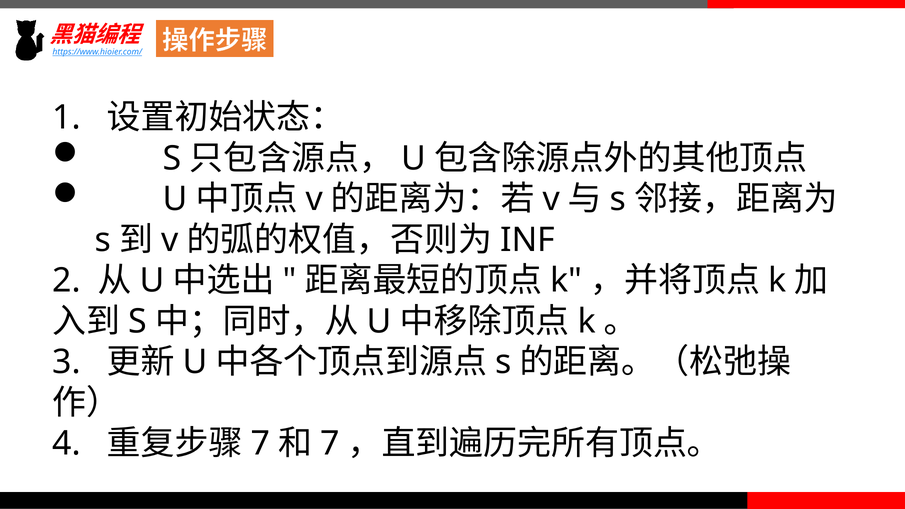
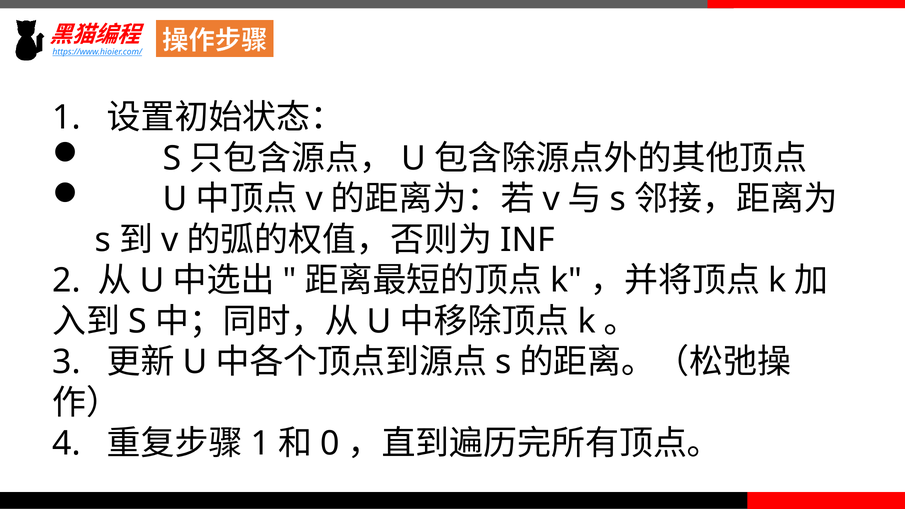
7 at (260, 444): 7 -> 1
7 at (330, 444): 7 -> 0
